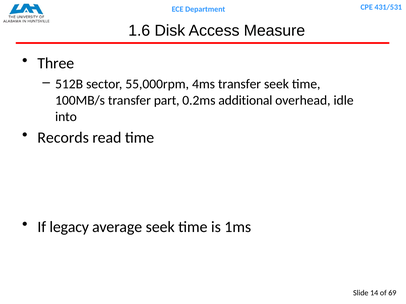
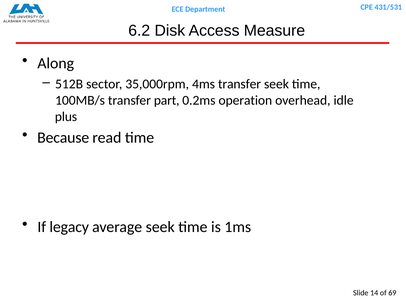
1.6: 1.6 -> 6.2
Three: Three -> Along
55,000rpm: 55,000rpm -> 35,000rpm
additional: additional -> operation
into: into -> plus
Records: Records -> Because
